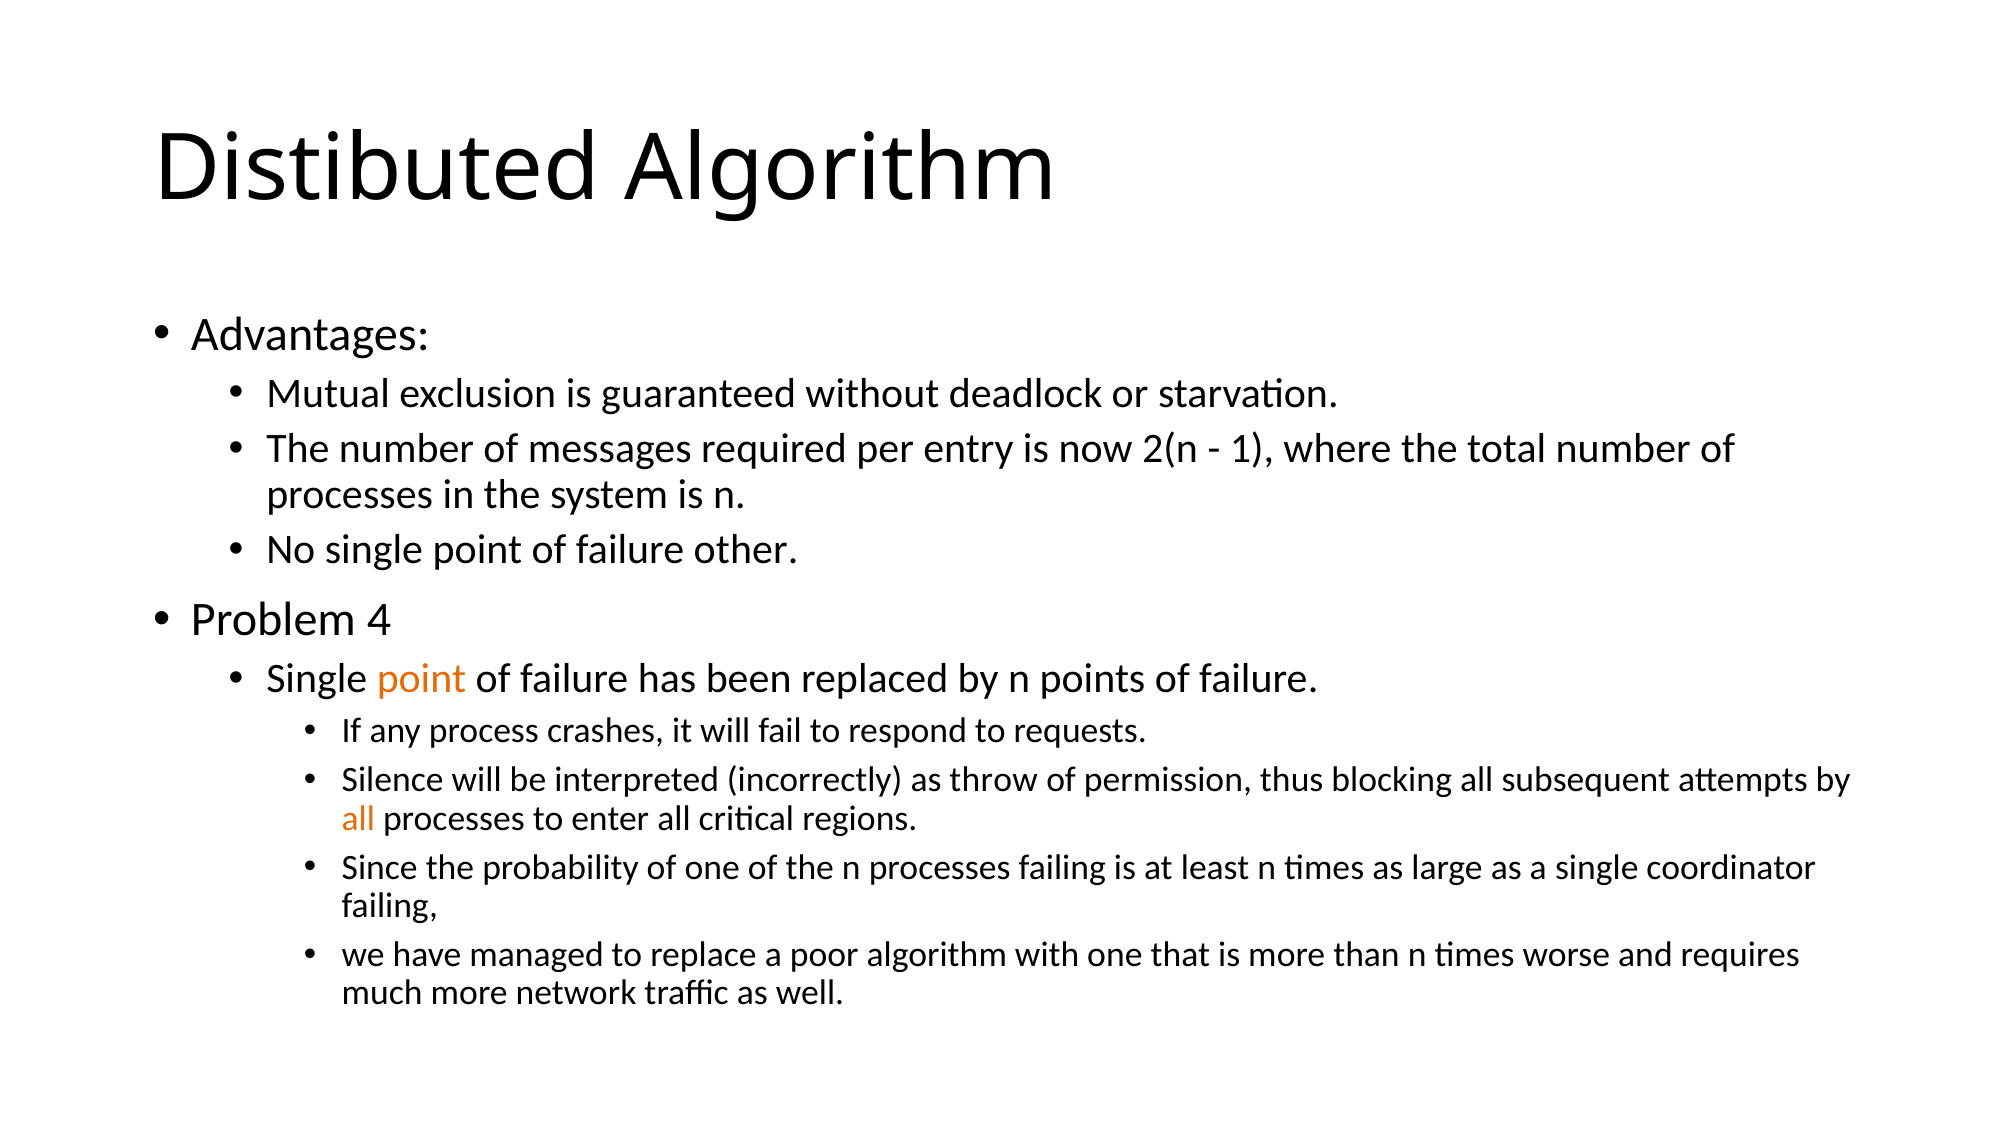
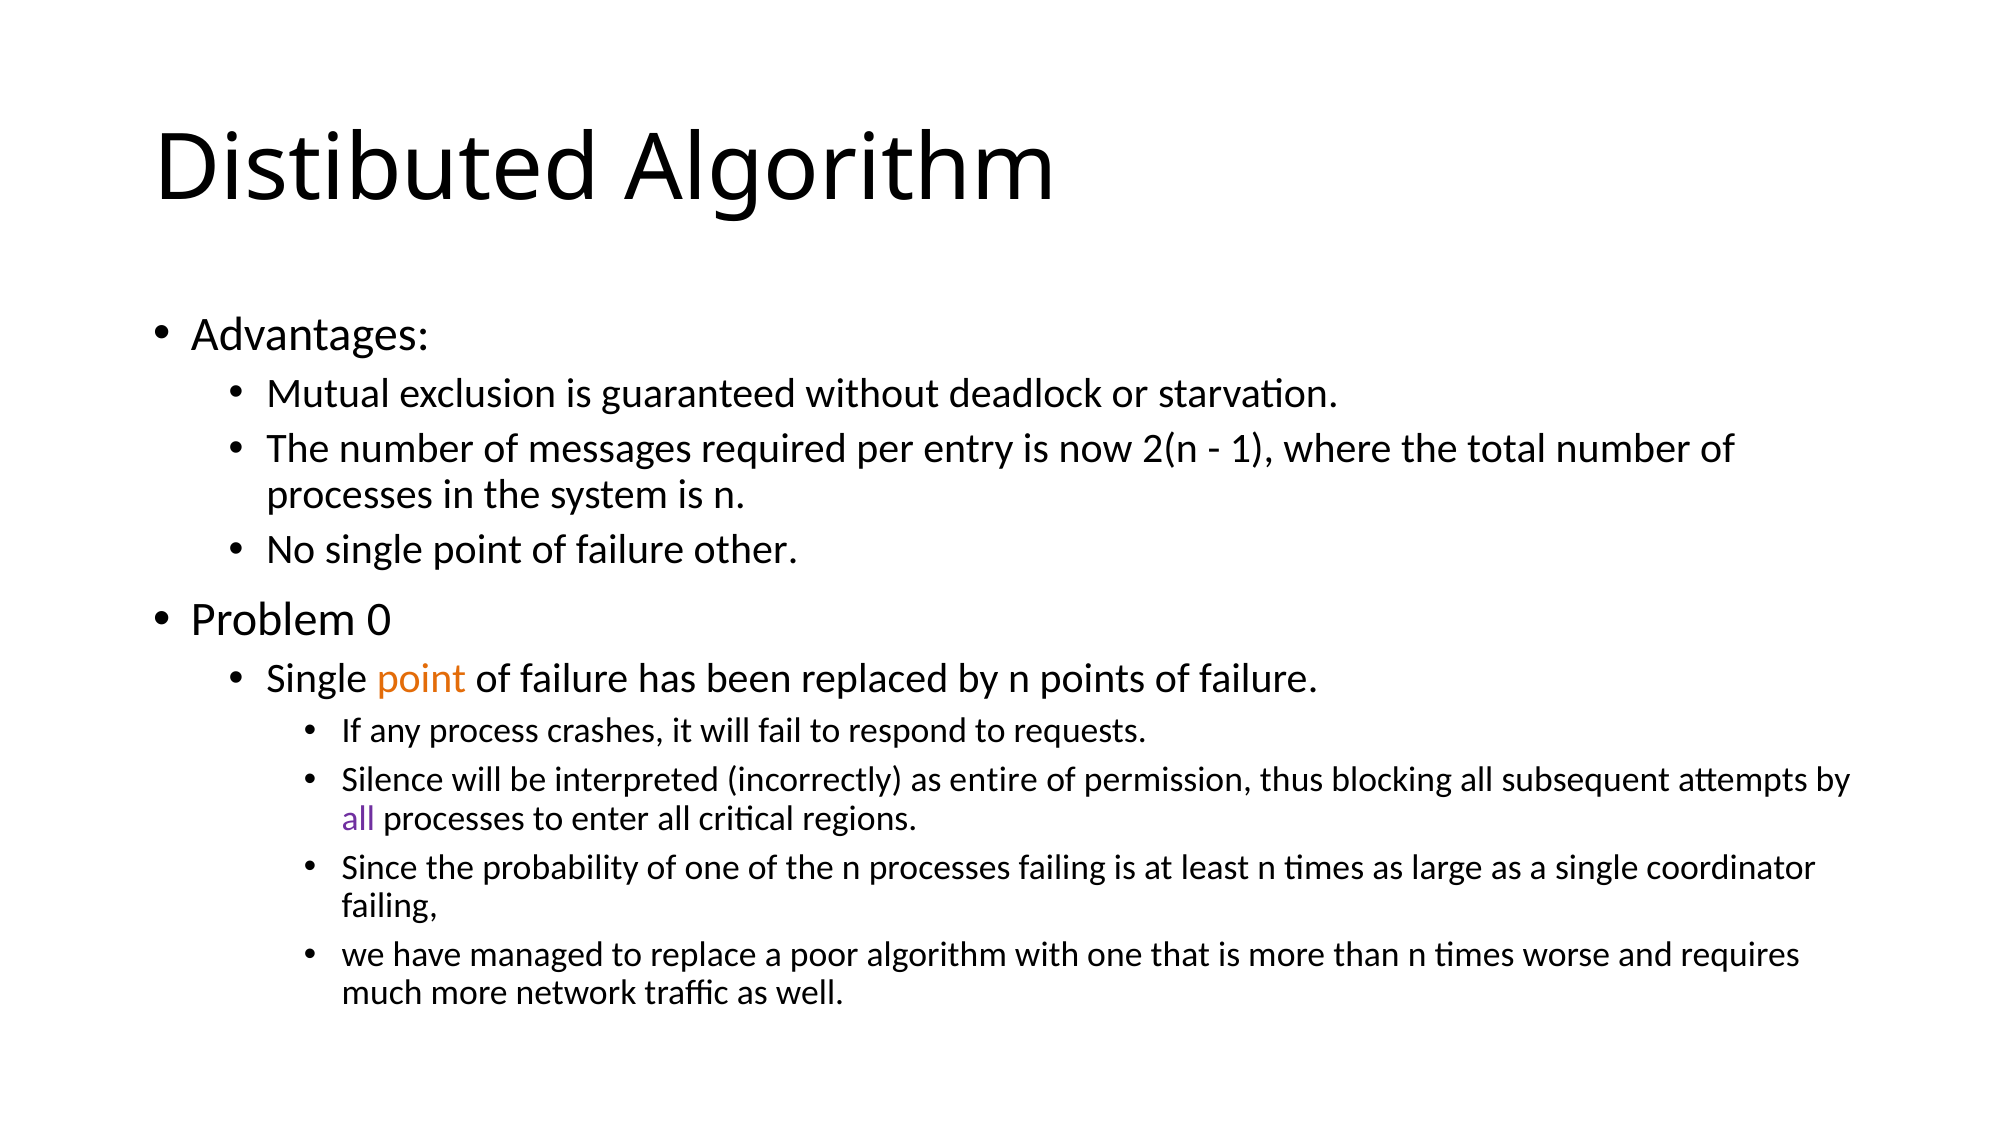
4: 4 -> 0
throw: throw -> entire
all at (358, 818) colour: orange -> purple
